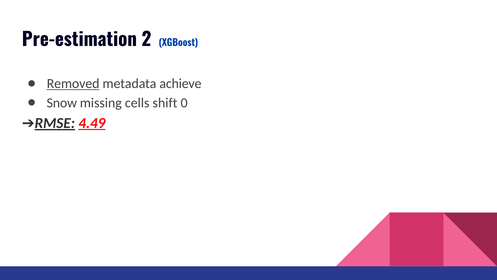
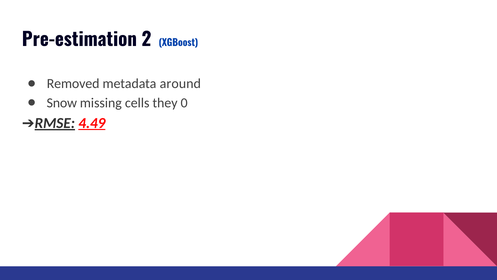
Removed underline: present -> none
achieve: achieve -> around
shift: shift -> they
